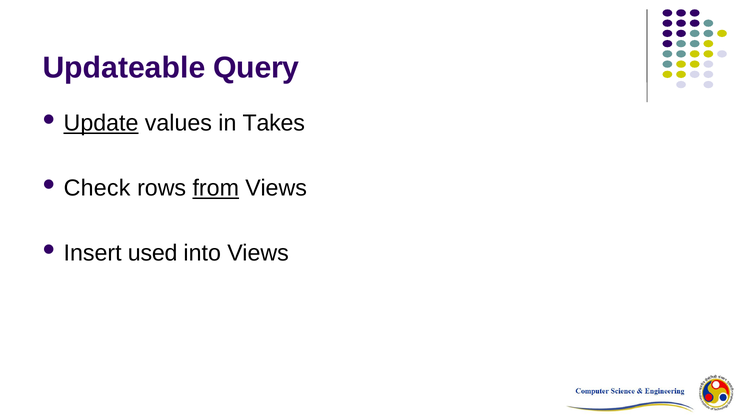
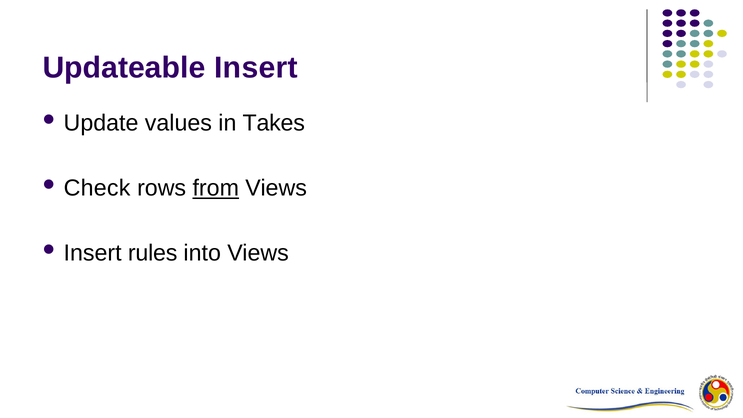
Updateable Query: Query -> Insert
Update underline: present -> none
used: used -> rules
